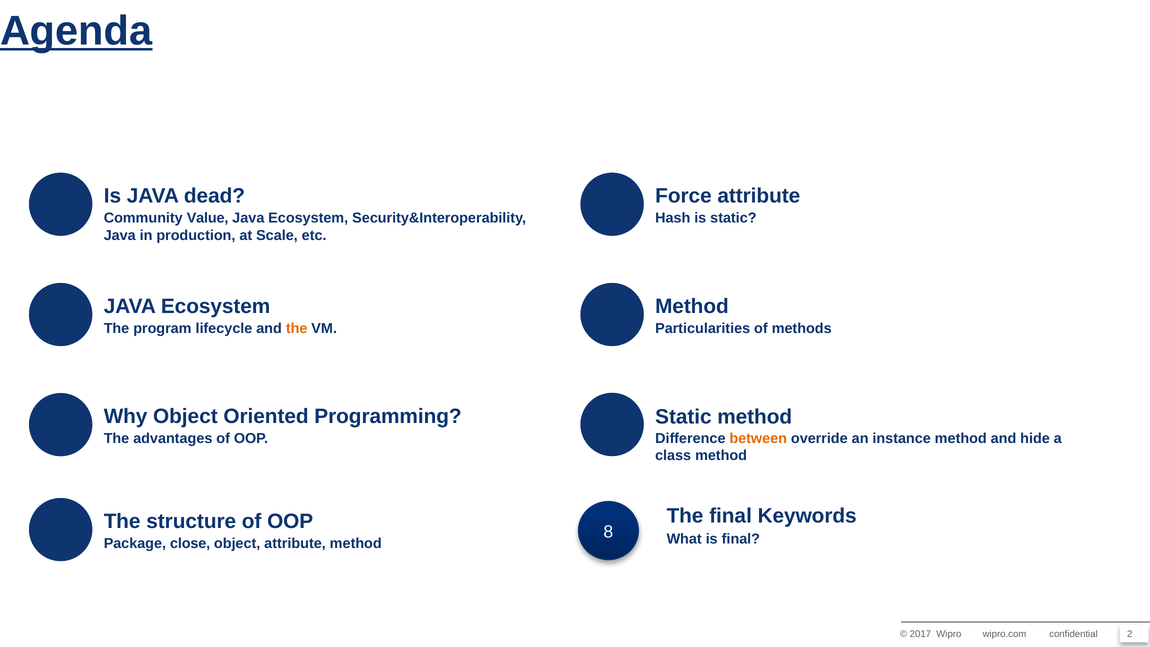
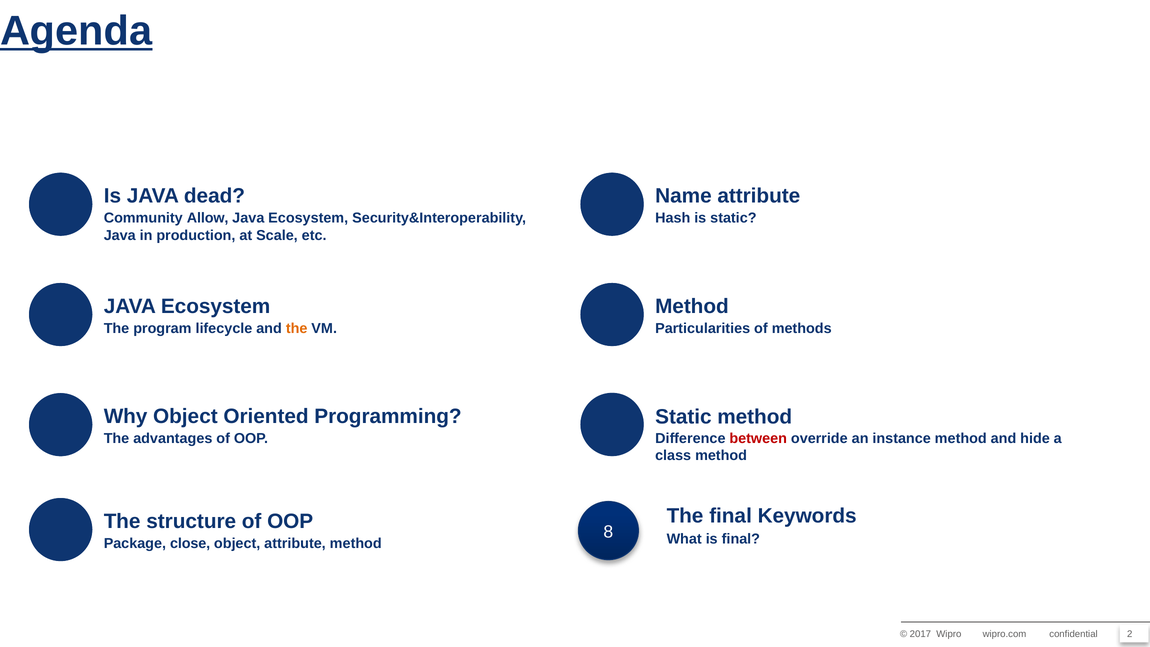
Force: Force -> Name
Value: Value -> Allow
between colour: orange -> red
